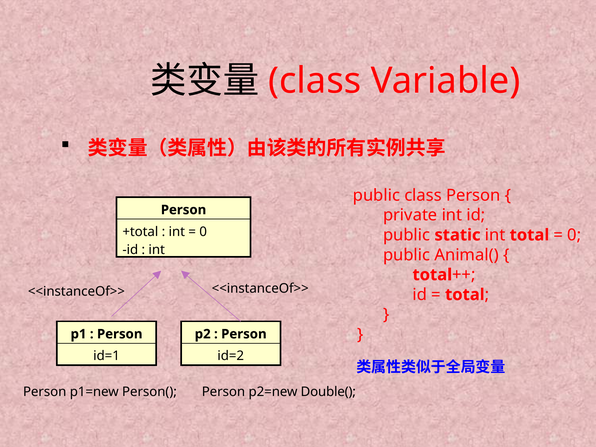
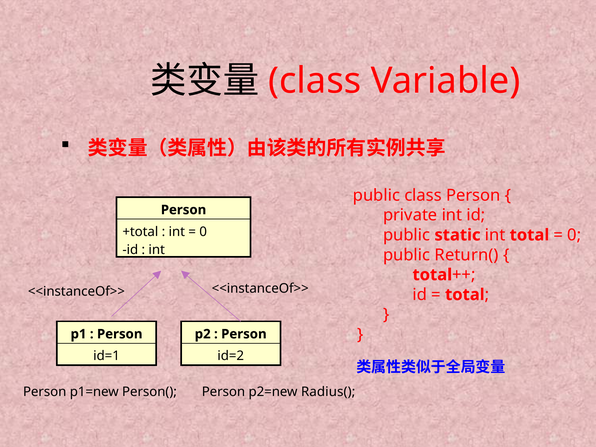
Animal(: Animal( -> Return(
Double(: Double( -> Radius(
